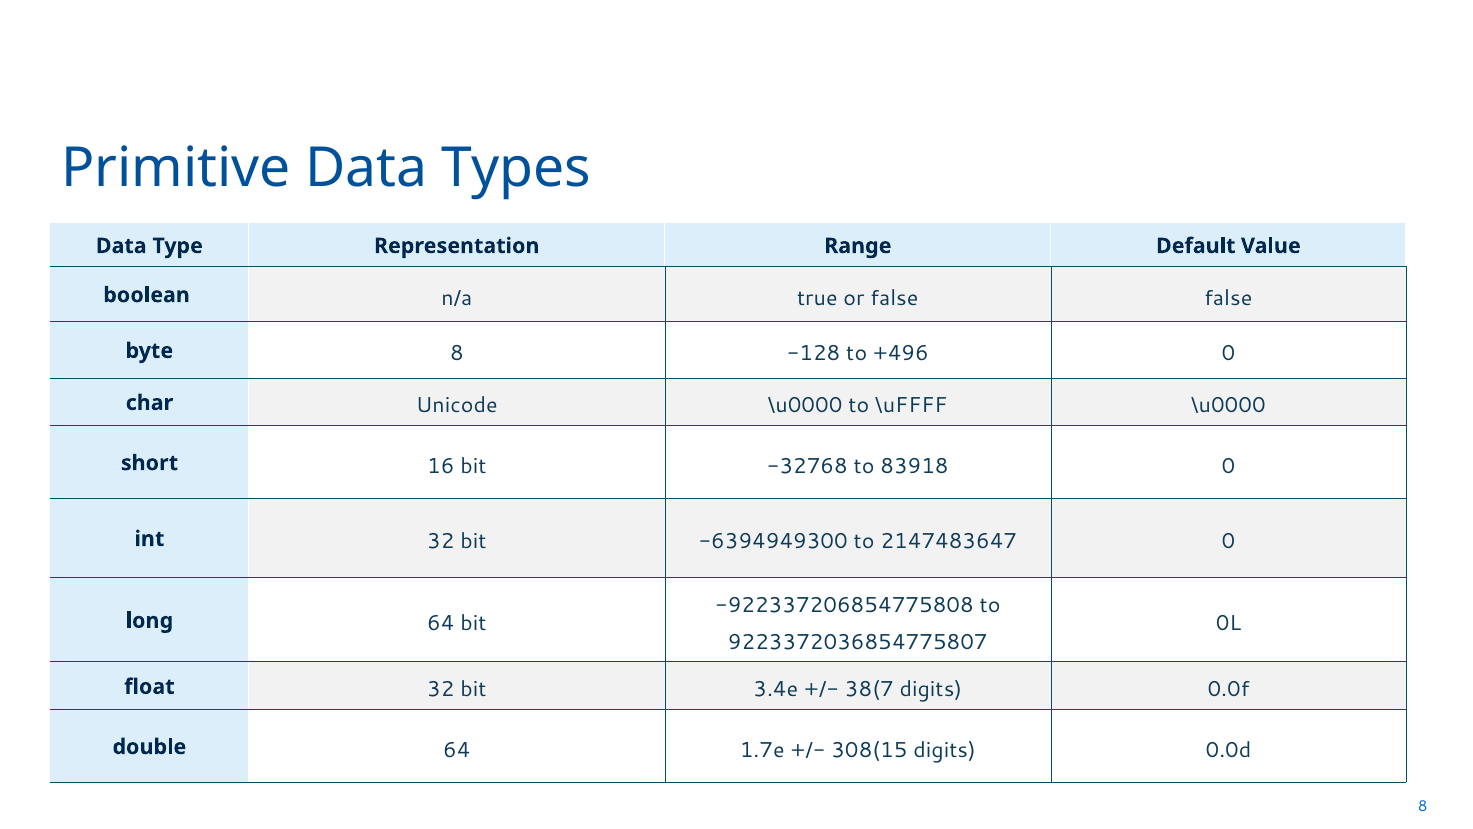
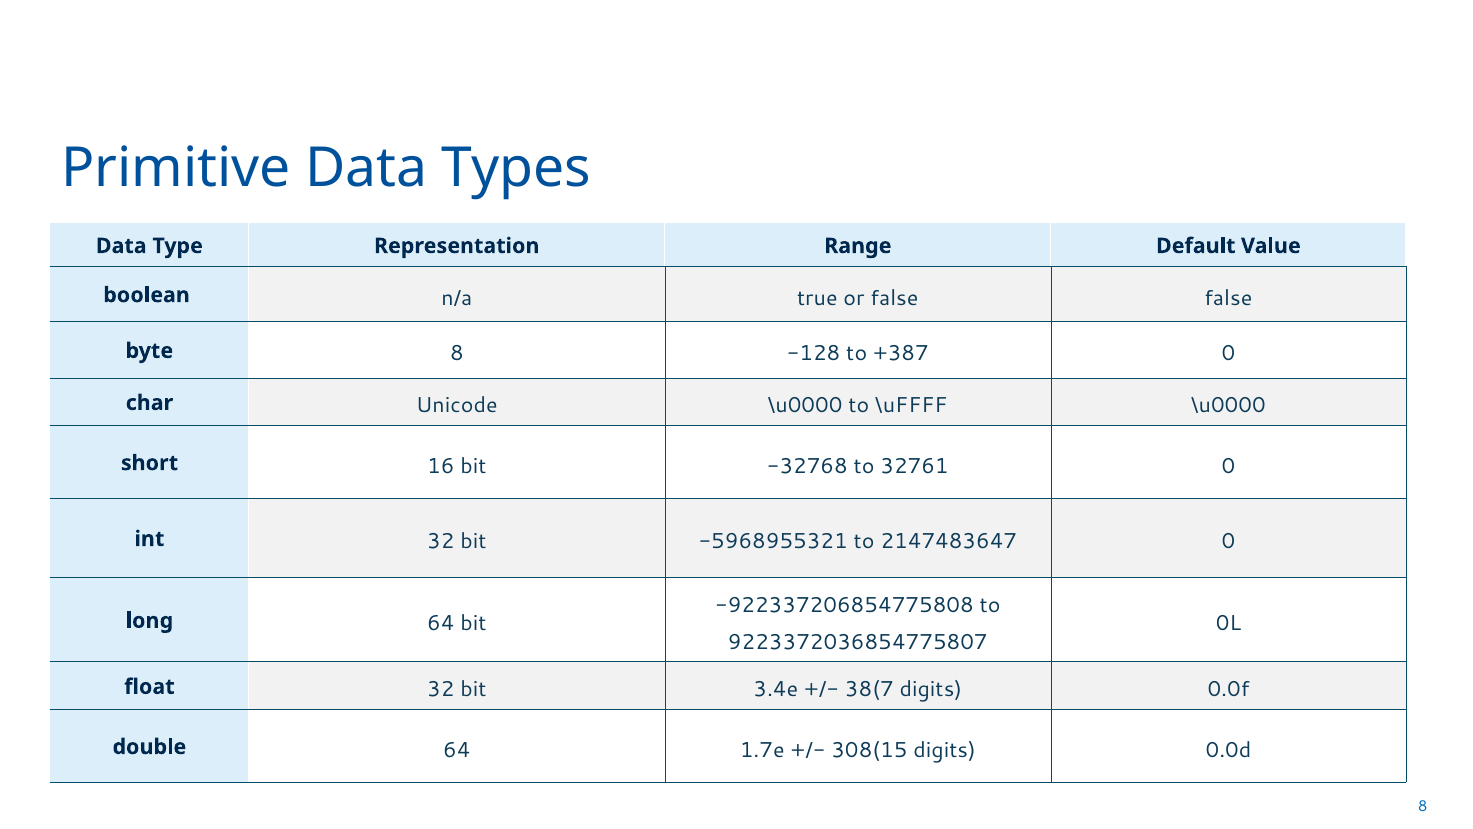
+496: +496 -> +387
83918: 83918 -> 32761
-6394949300: -6394949300 -> -5968955321
